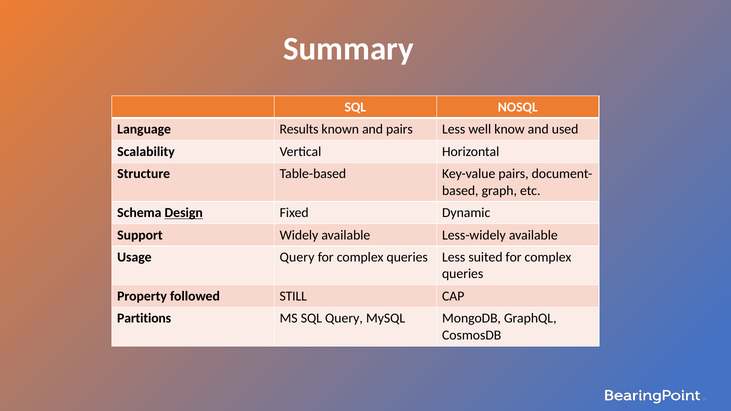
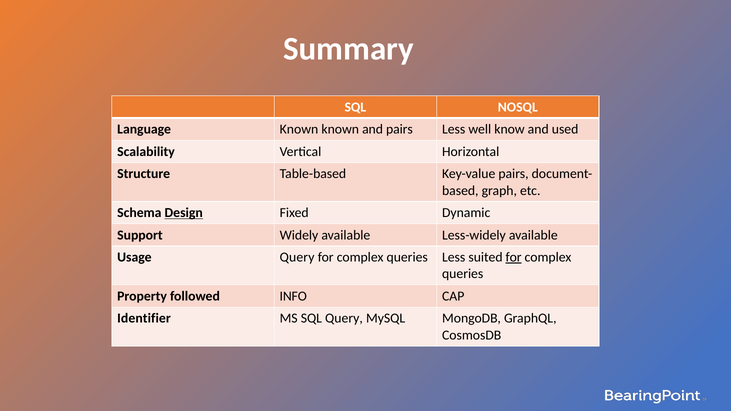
Language Results: Results -> Known
for at (514, 257) underline: none -> present
STILL: STILL -> INFO
Partitions: Partitions -> Identifier
